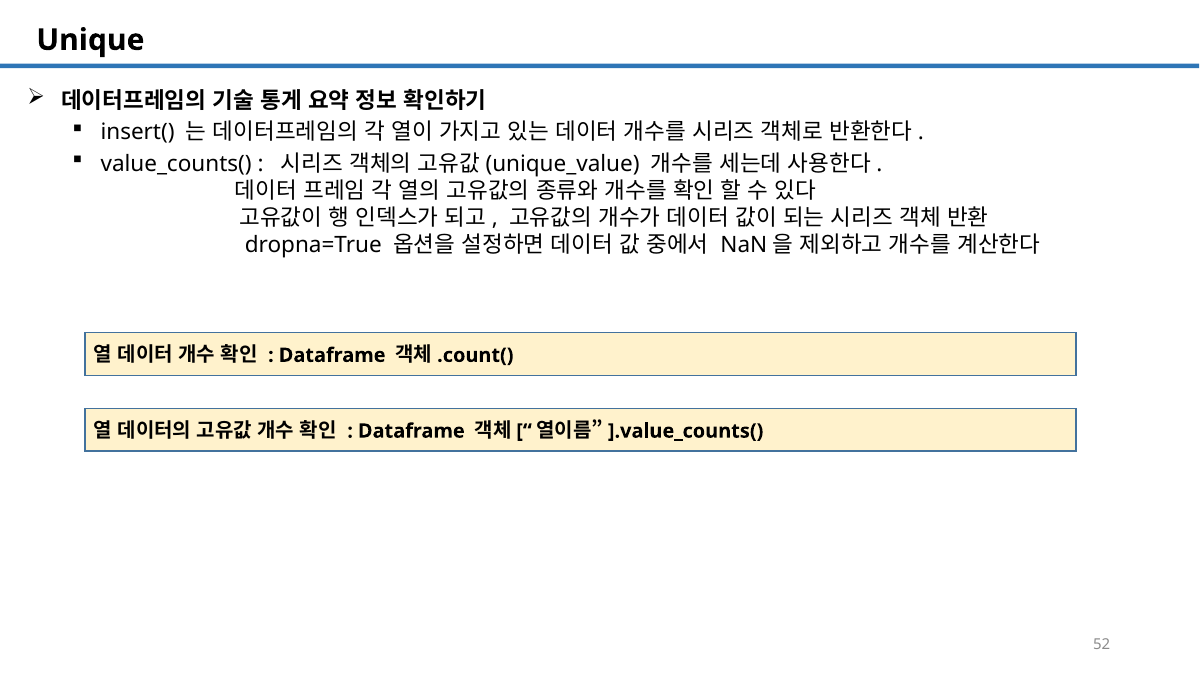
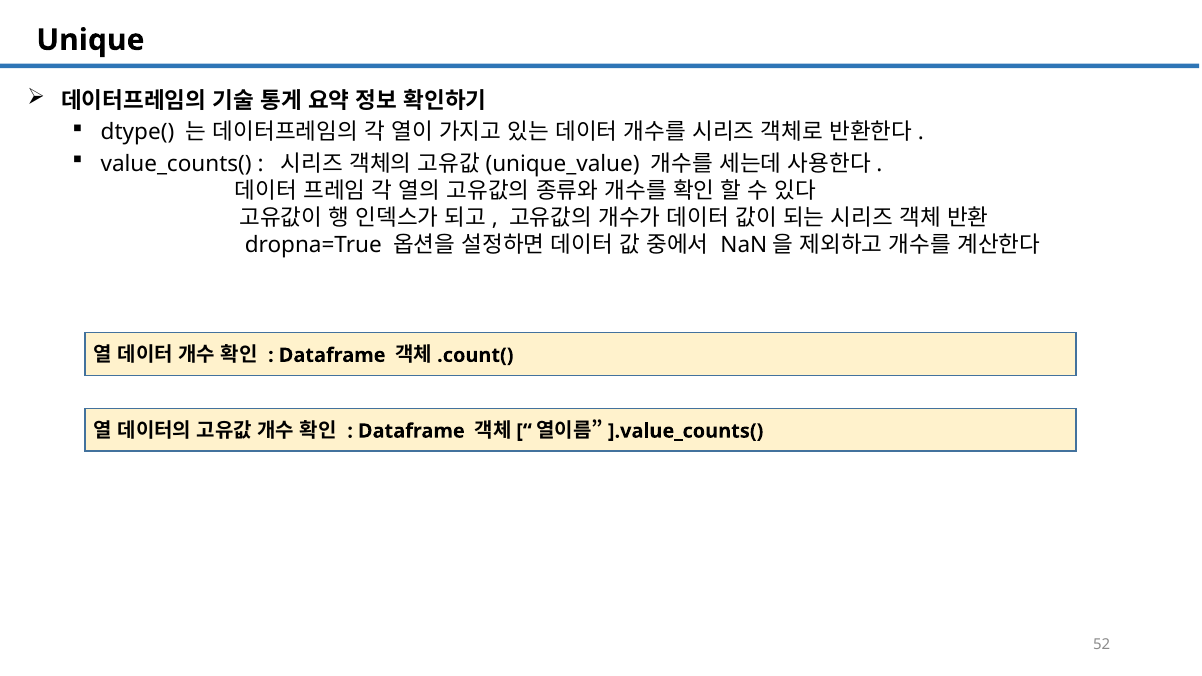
insert(: insert( -> dtype(
